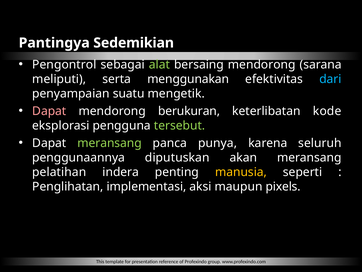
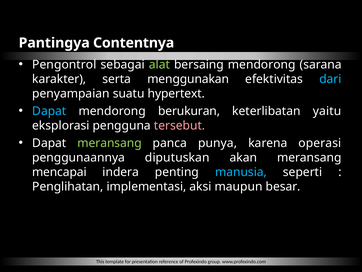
Sedemikian: Sedemikian -> Contentnya
meliputi: meliputi -> karakter
mengetik: mengetik -> hypertext
Dapat at (49, 111) colour: pink -> light blue
kode: kode -> yaitu
tersebut colour: light green -> pink
seluruh: seluruh -> operasi
pelatihan: pelatihan -> mencapai
manusia colour: yellow -> light blue
pixels: pixels -> besar
